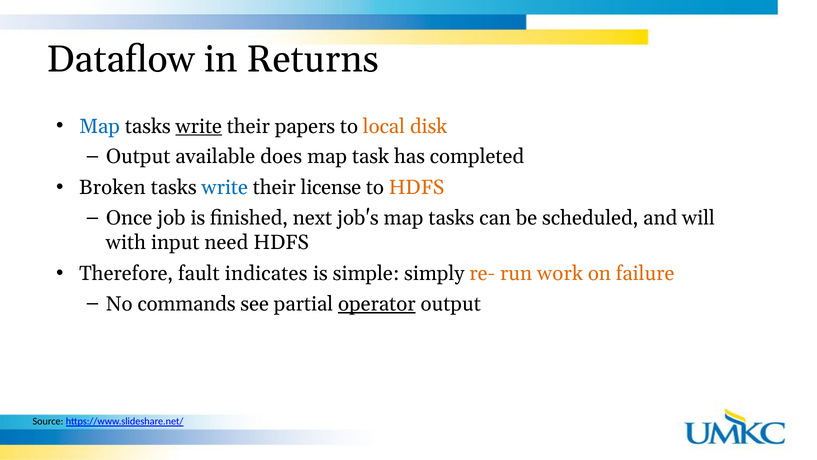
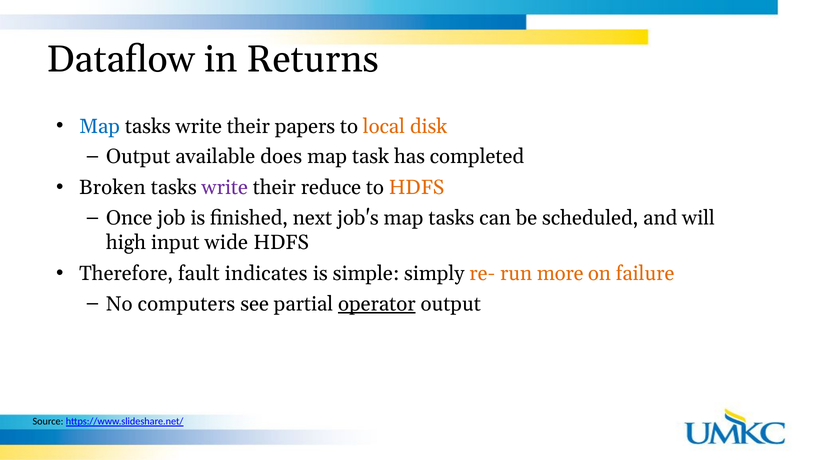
write at (199, 126) underline: present -> none
write at (225, 187) colour: blue -> purple
license: license -> reduce
with: with -> high
need: need -> wide
work: work -> more
commands: commands -> computers
